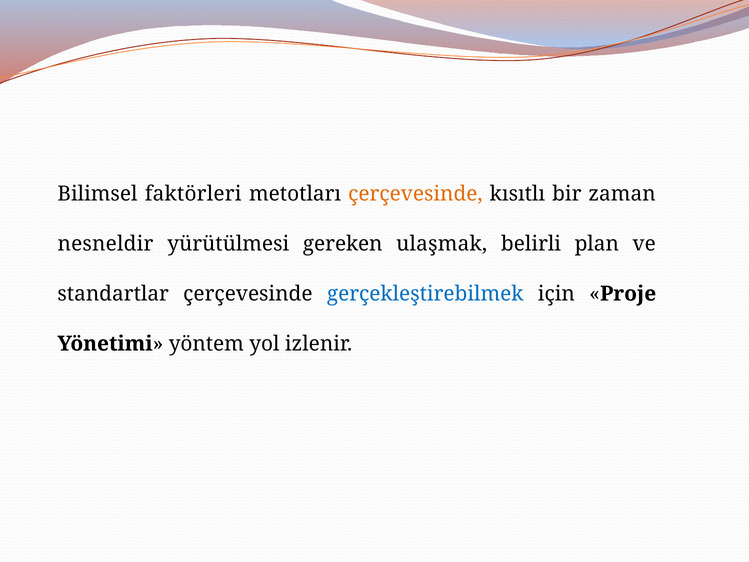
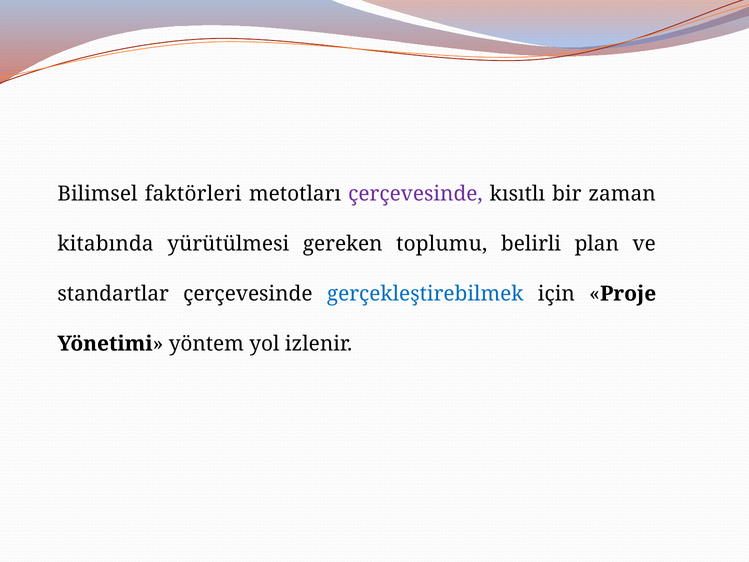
çerçevesinde at (415, 194) colour: orange -> purple
nesneldir: nesneldir -> kitabında
ulaşmak: ulaşmak -> toplumu
